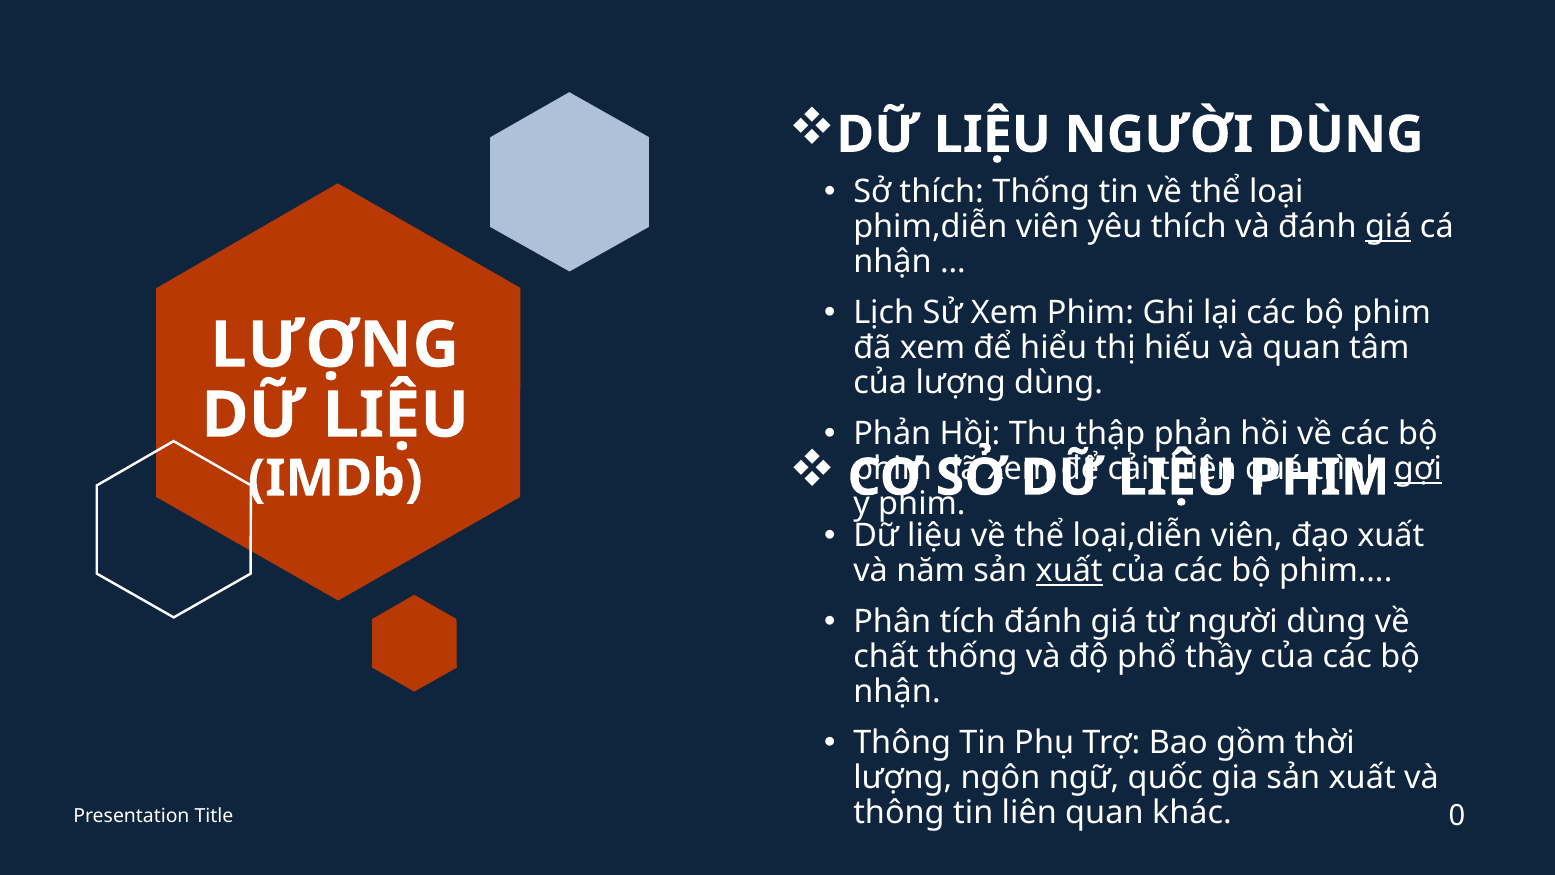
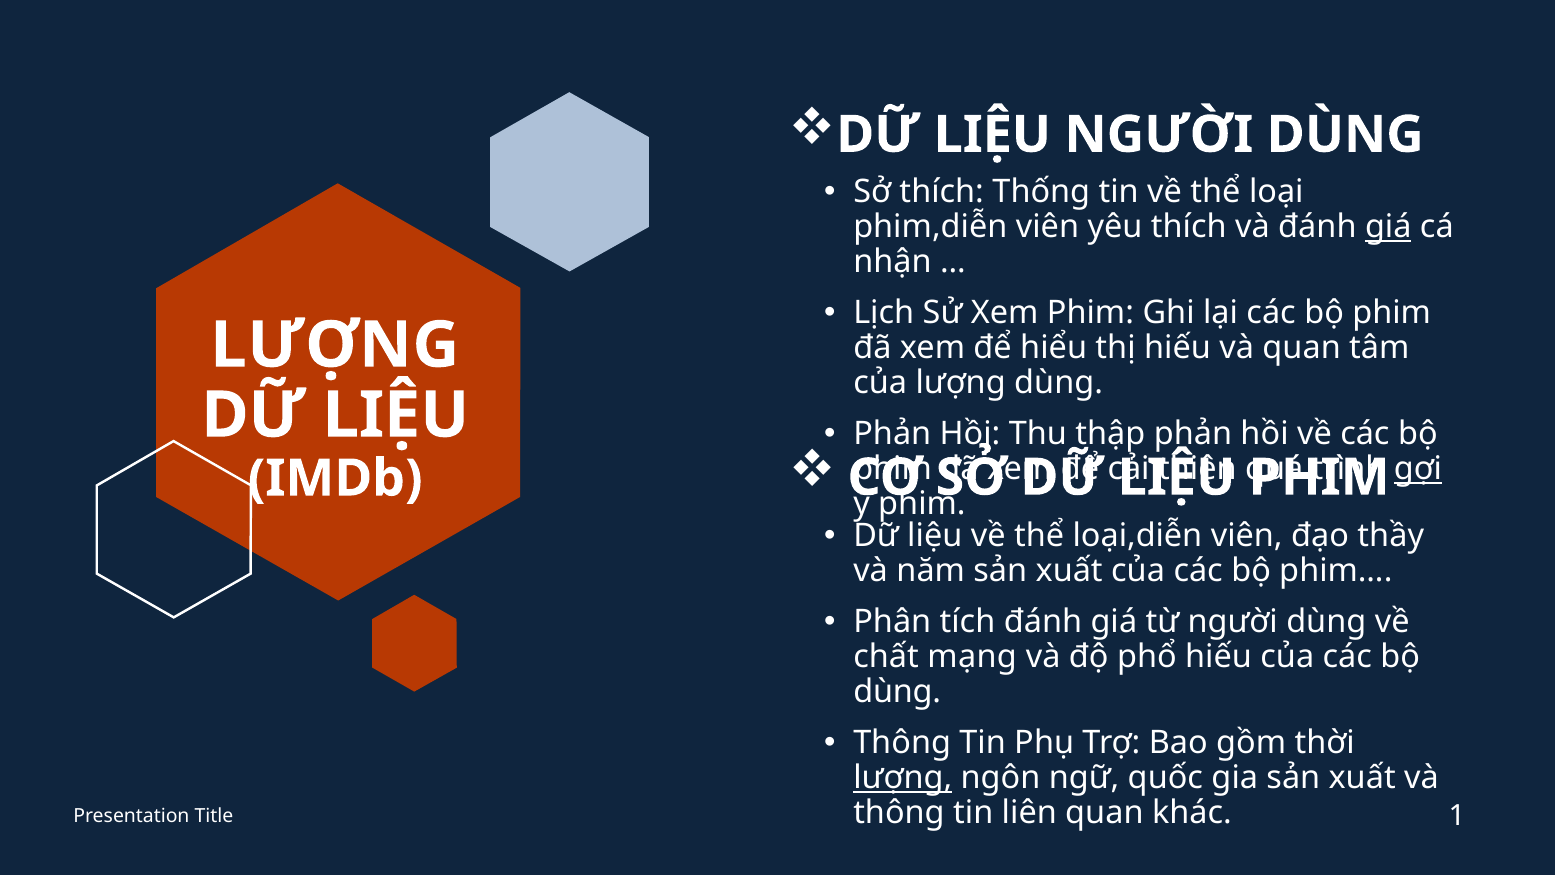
đạo xuất: xuất -> thầy
xuất at (1069, 570) underline: present -> none
chất thống: thống -> mạng
phổ thầy: thầy -> hiếu
nhận at (897, 692): nhận -> dùng
lượng at (903, 778) underline: none -> present
0: 0 -> 1
